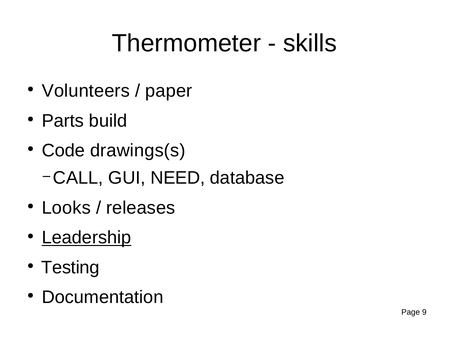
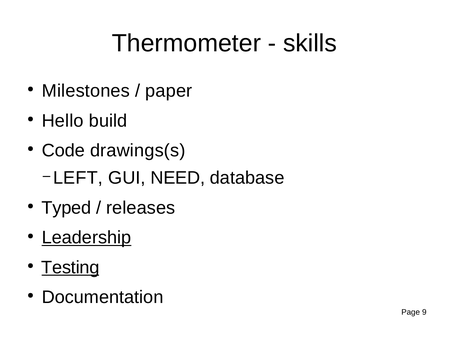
Volunteers: Volunteers -> Milestones
Parts: Parts -> Hello
CALL: CALL -> LEFT
Looks: Looks -> Typed
Testing underline: none -> present
